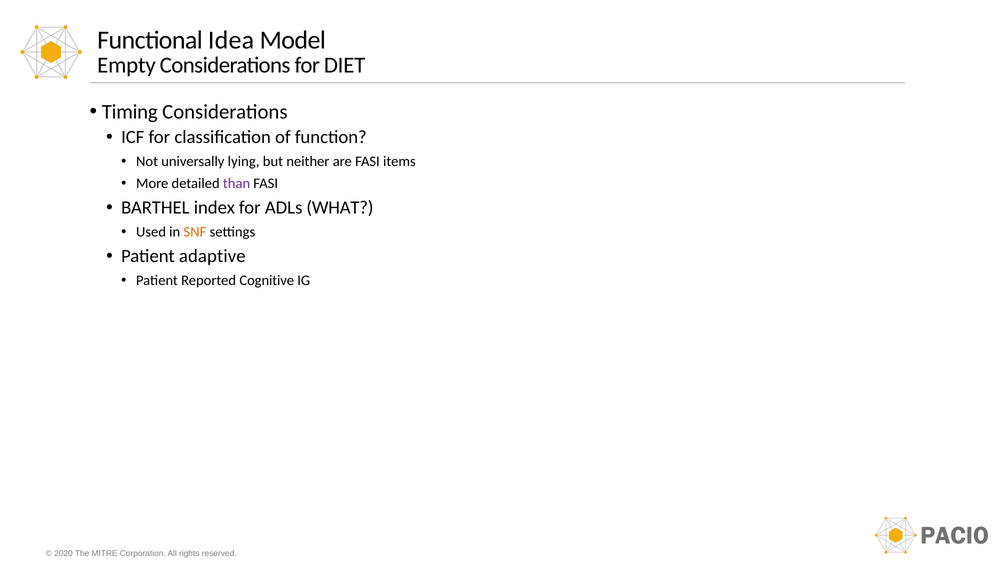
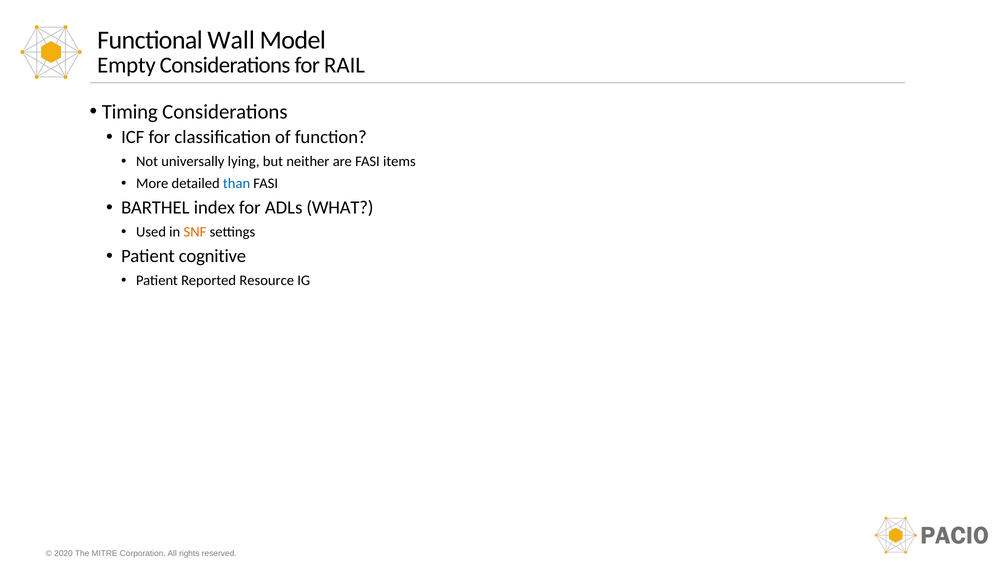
Idea: Idea -> Wall
DIET: DIET -> RAIL
than colour: purple -> blue
adaptive: adaptive -> cognitive
Cognitive: Cognitive -> Resource
